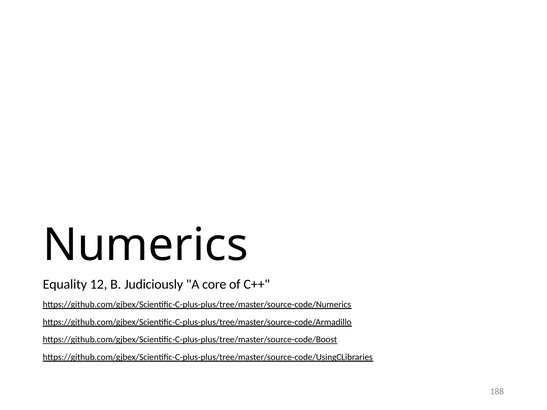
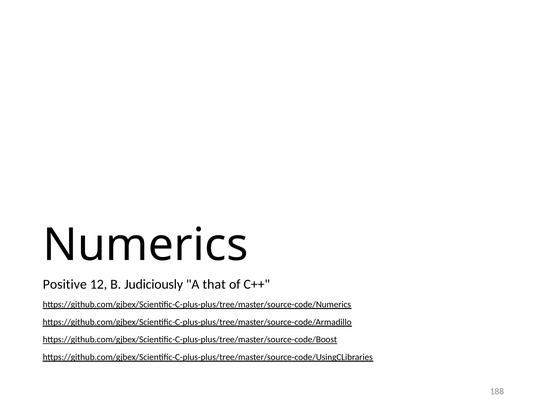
Equality: Equality -> Positive
core: core -> that
